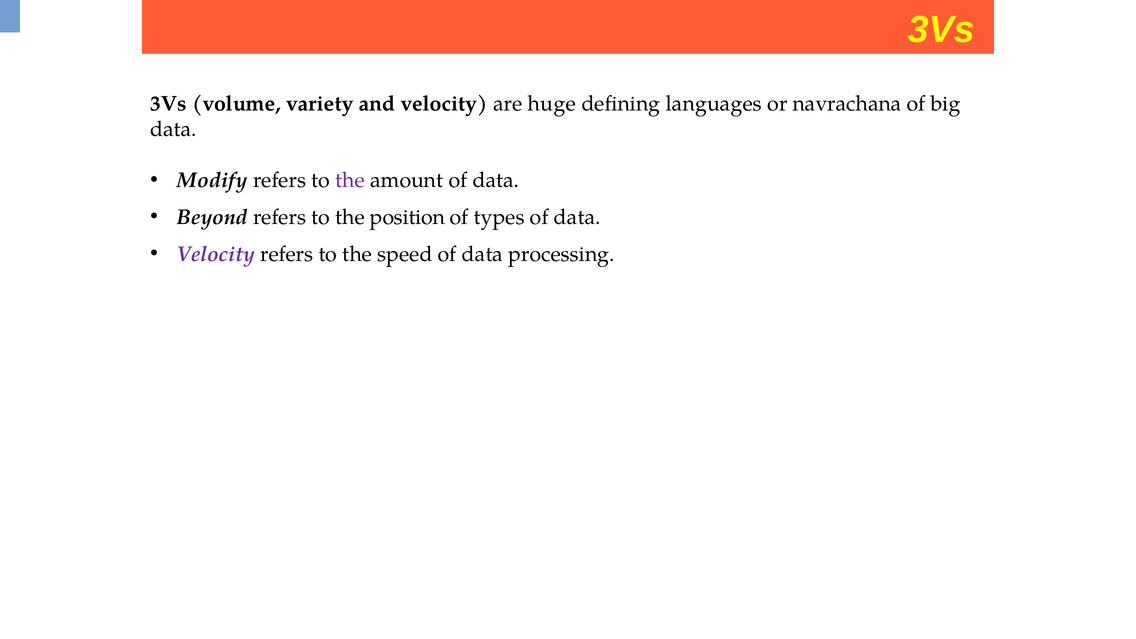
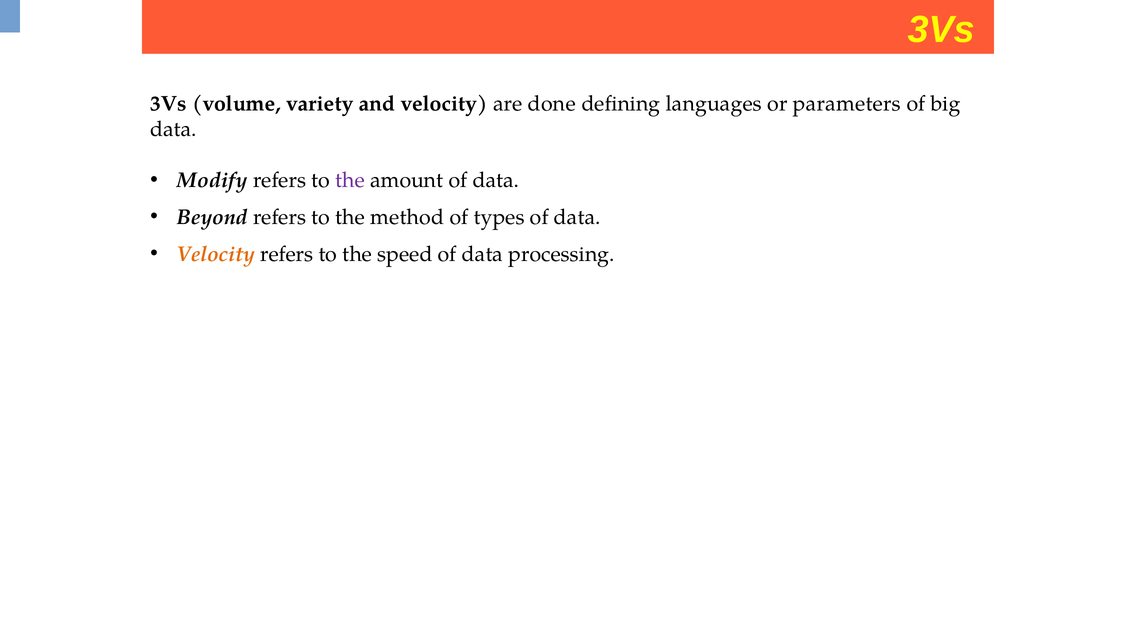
huge: huge -> done
navrachana: navrachana -> parameters
position: position -> method
Velocity at (216, 254) colour: purple -> orange
